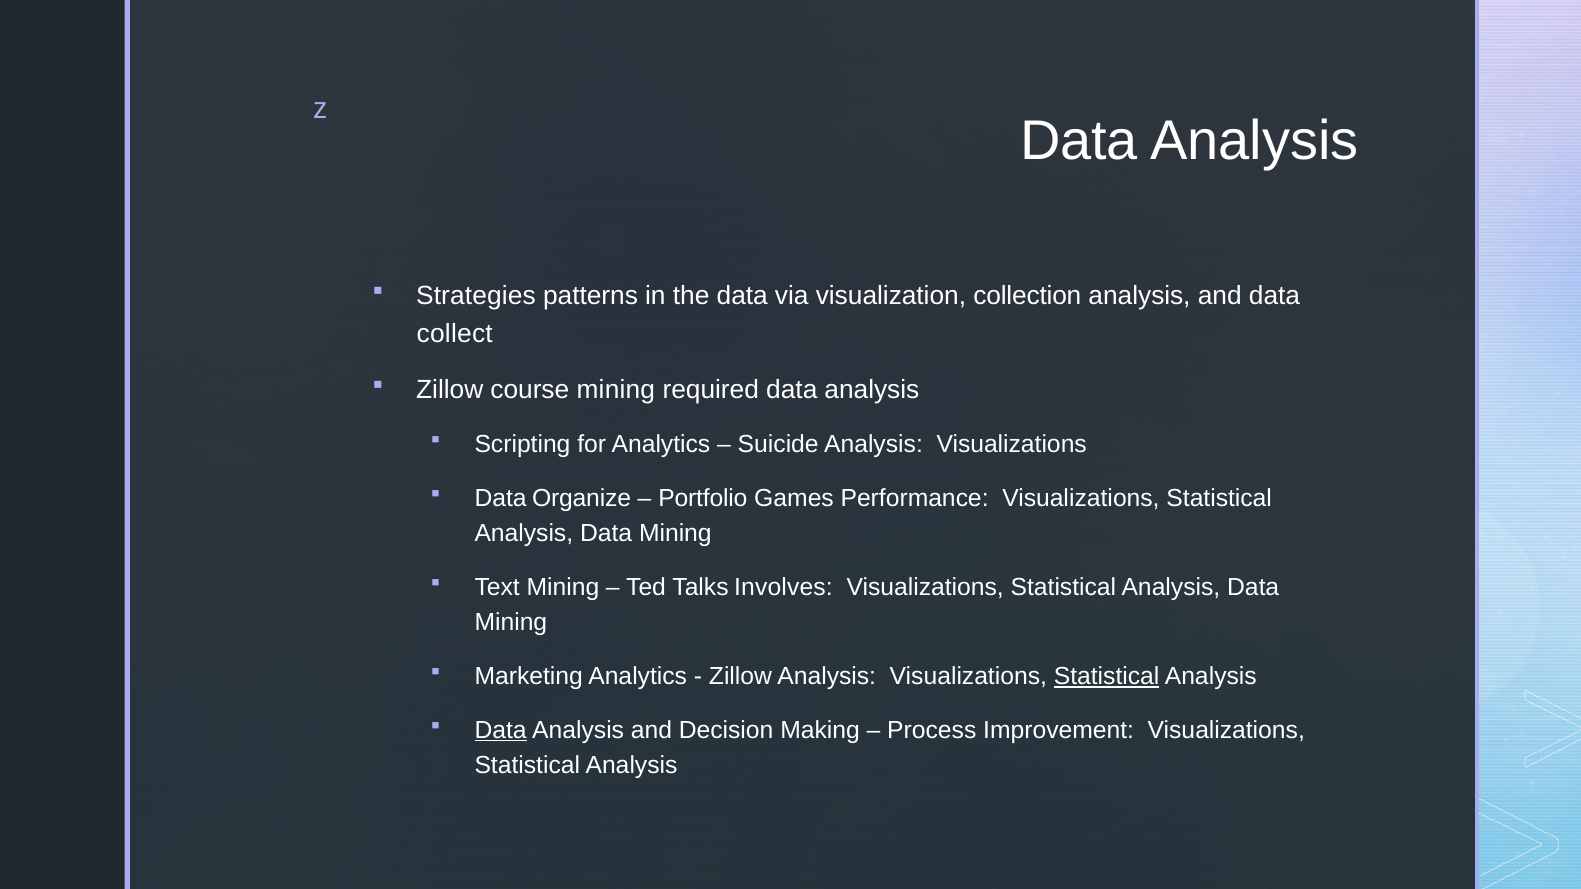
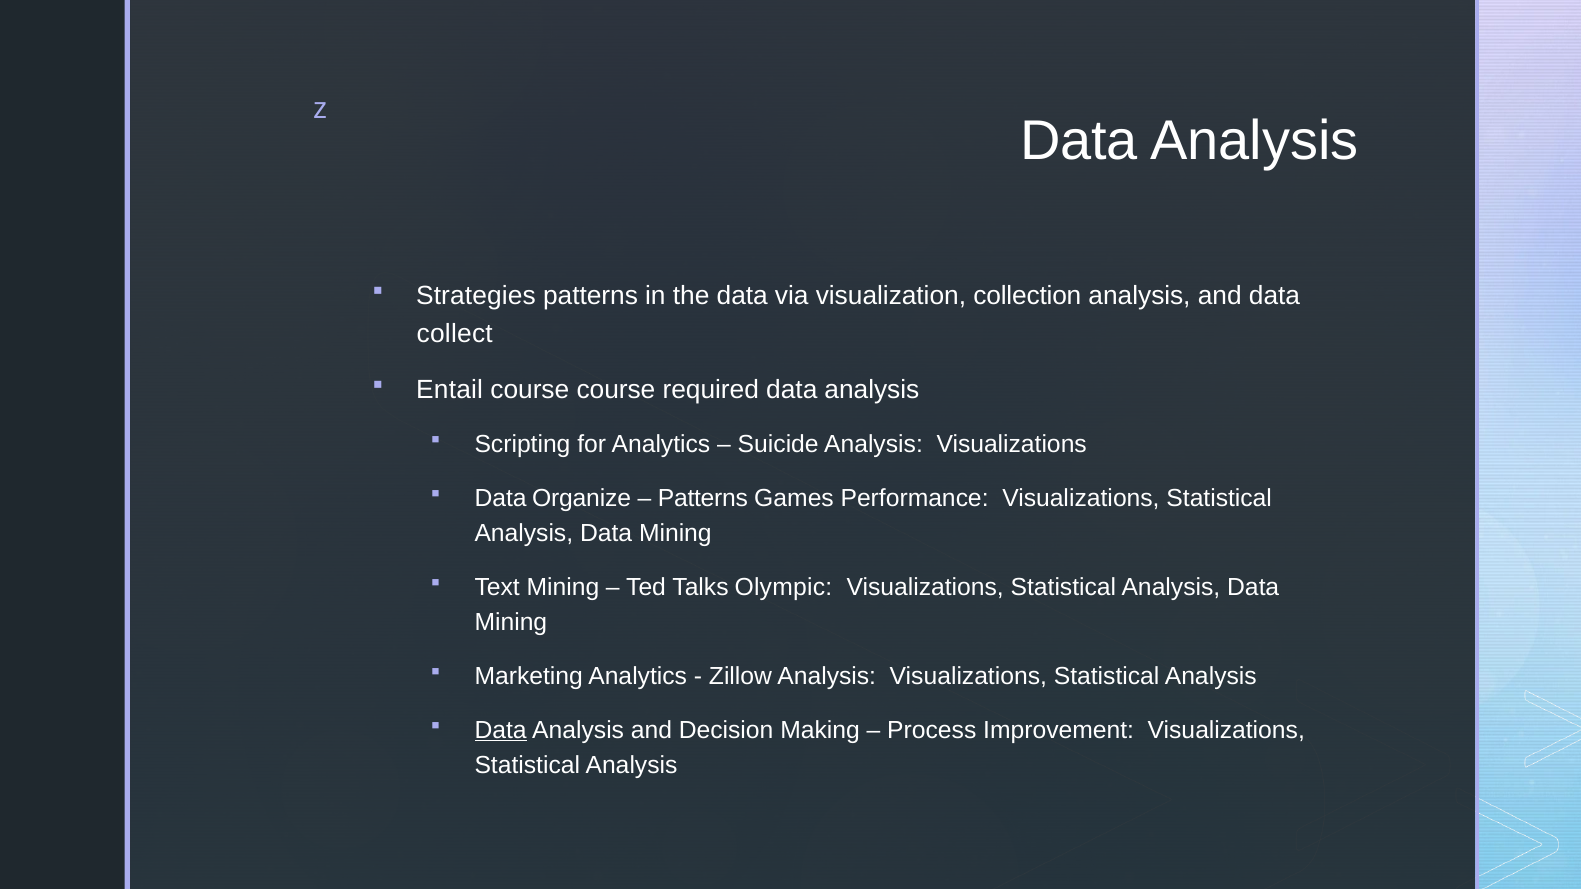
Zillow at (450, 390): Zillow -> Entail
course mining: mining -> course
Portfolio at (703, 498): Portfolio -> Patterns
Involves: Involves -> Olympic
Statistical at (1107, 677) underline: present -> none
